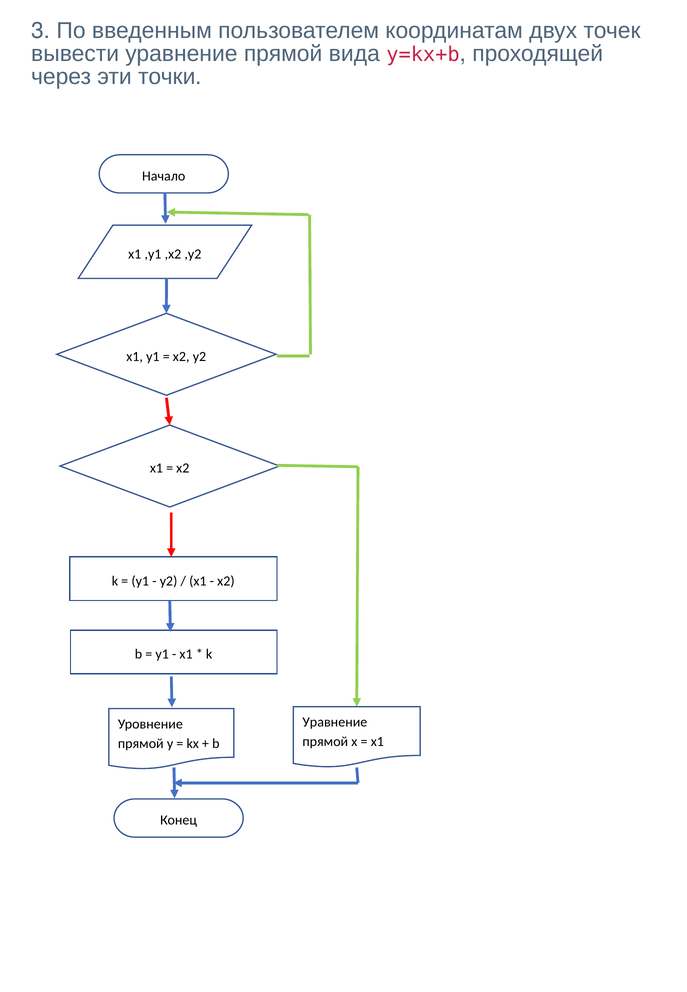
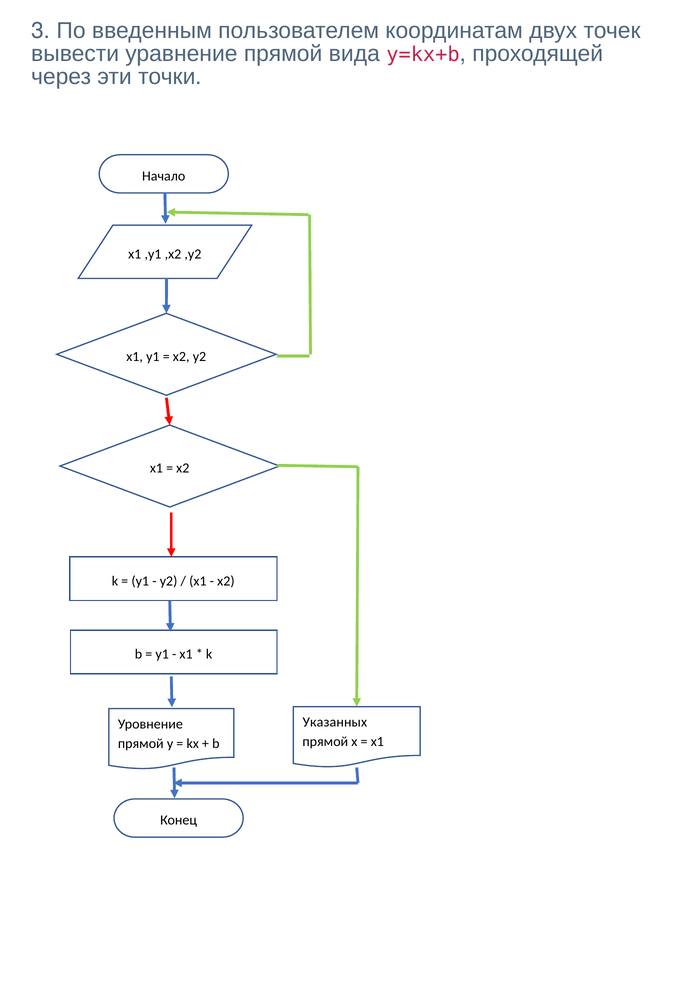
Уравнение at (335, 723): Уравнение -> Указанных
